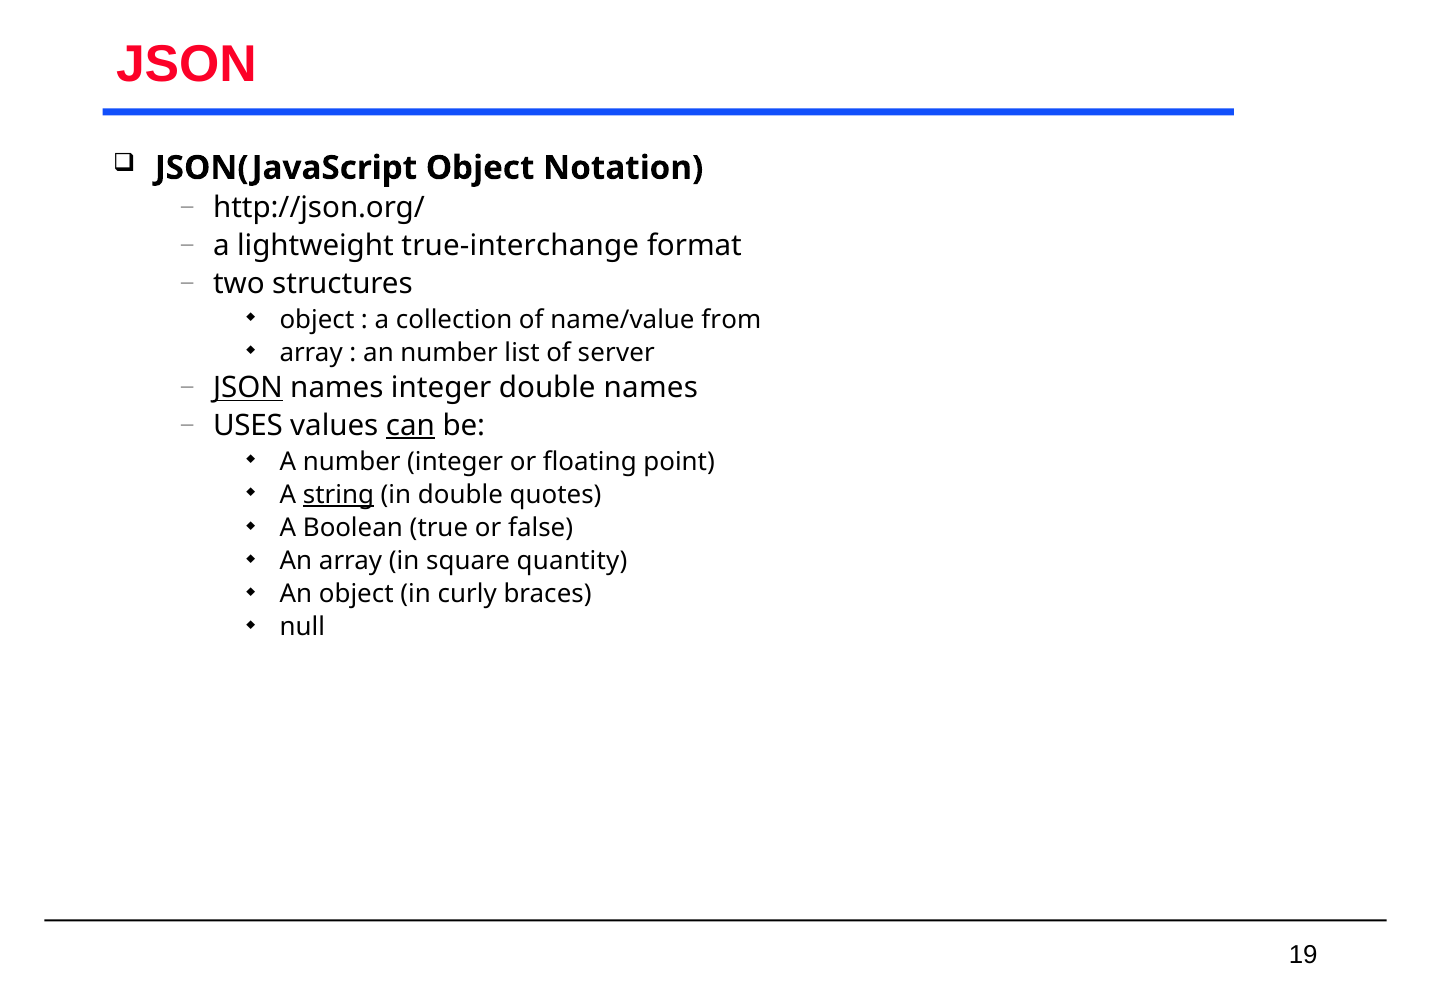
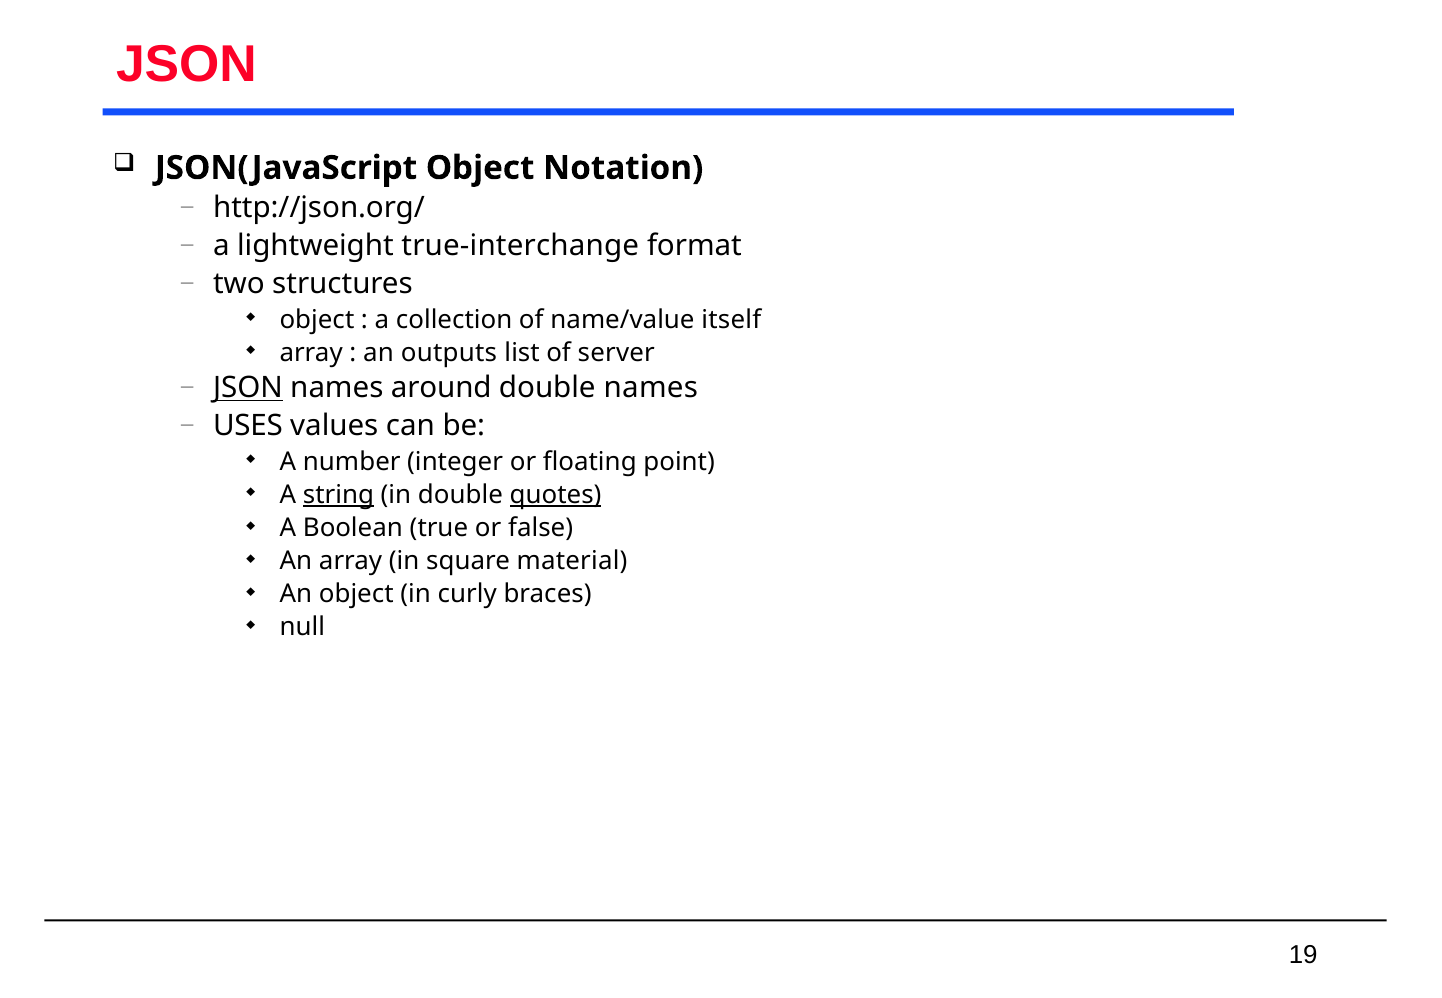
from: from -> itself
an number: number -> outputs
names integer: integer -> around
can underline: present -> none
quotes underline: none -> present
quantity: quantity -> material
